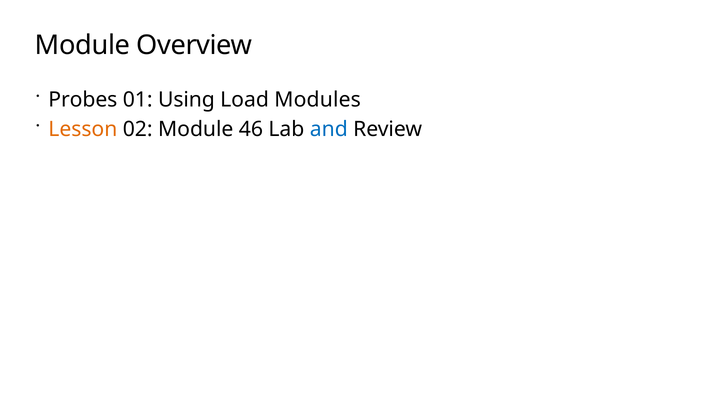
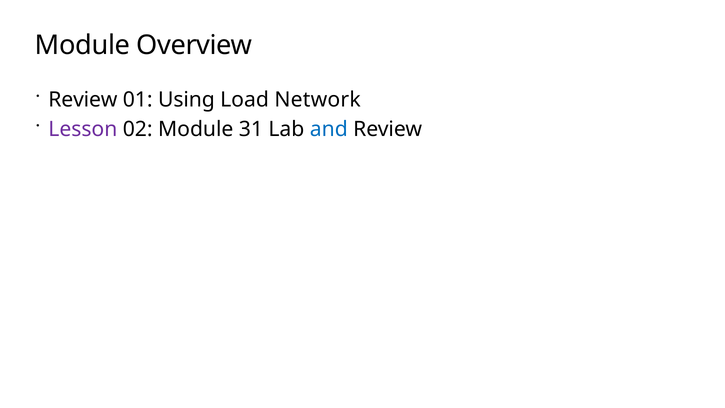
Probes at (83, 100): Probes -> Review
Modules: Modules -> Network
Lesson colour: orange -> purple
46: 46 -> 31
